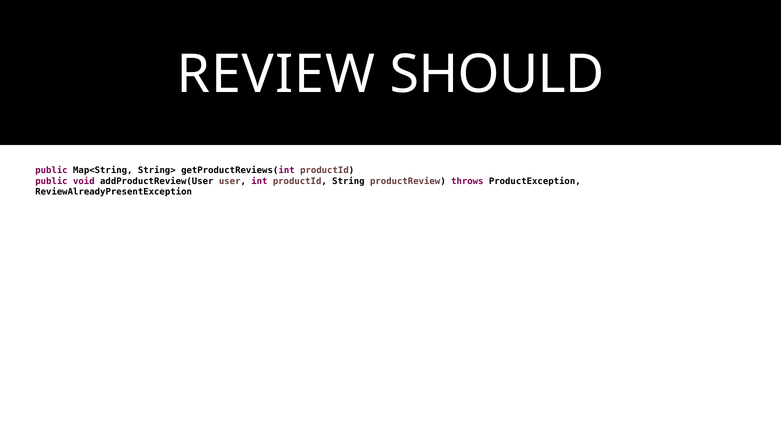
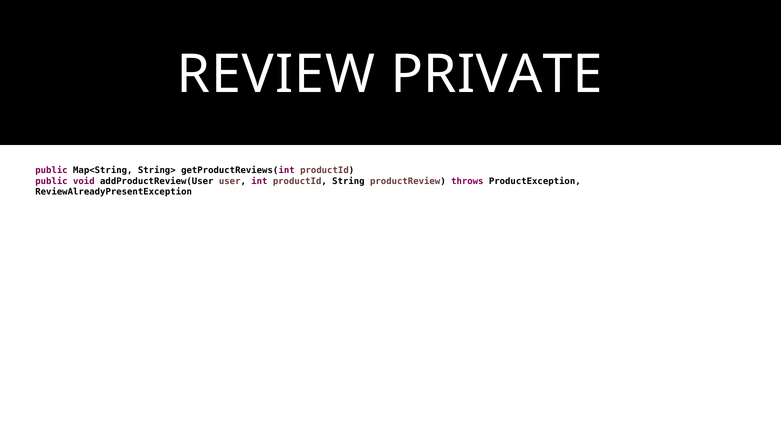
SHOULD: SHOULD -> PRIVATE
